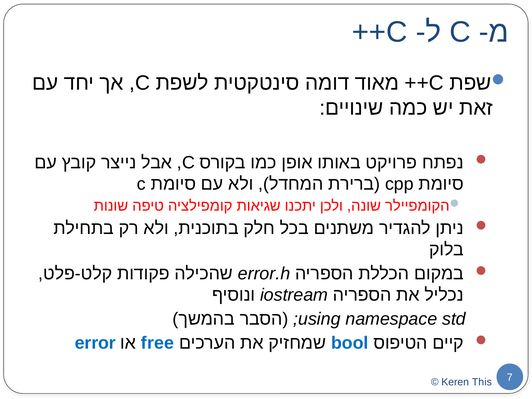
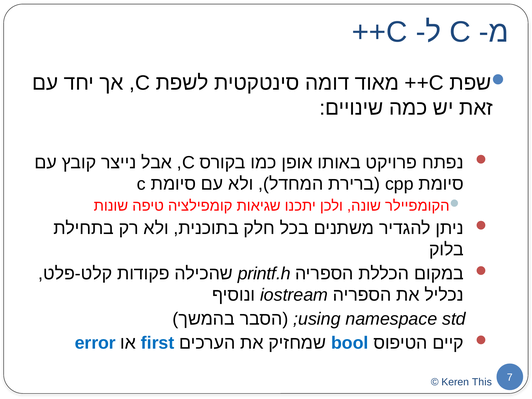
error.h: error.h -> printf.h
free: free -> first
